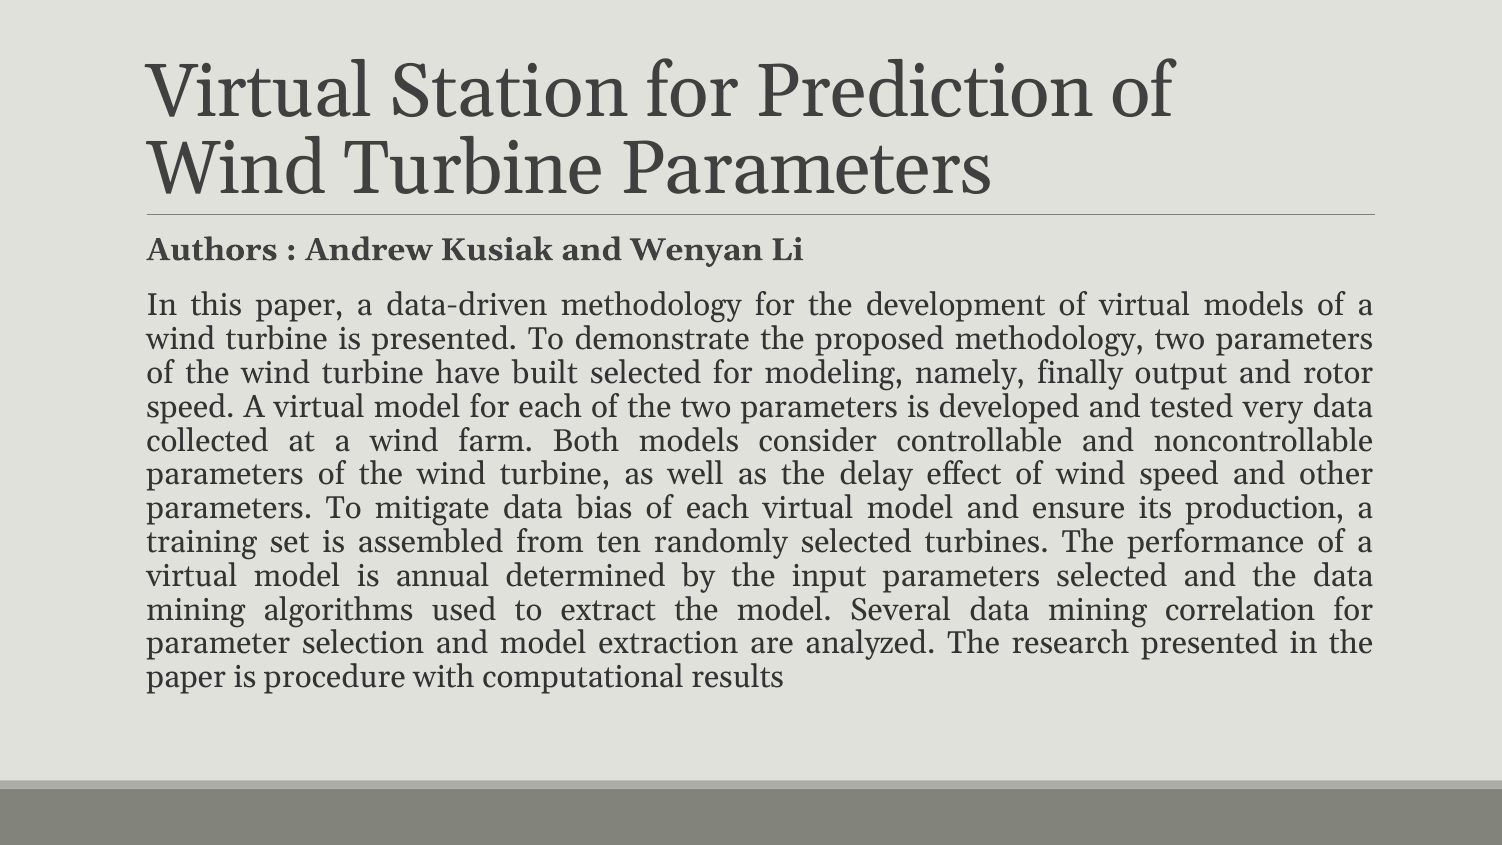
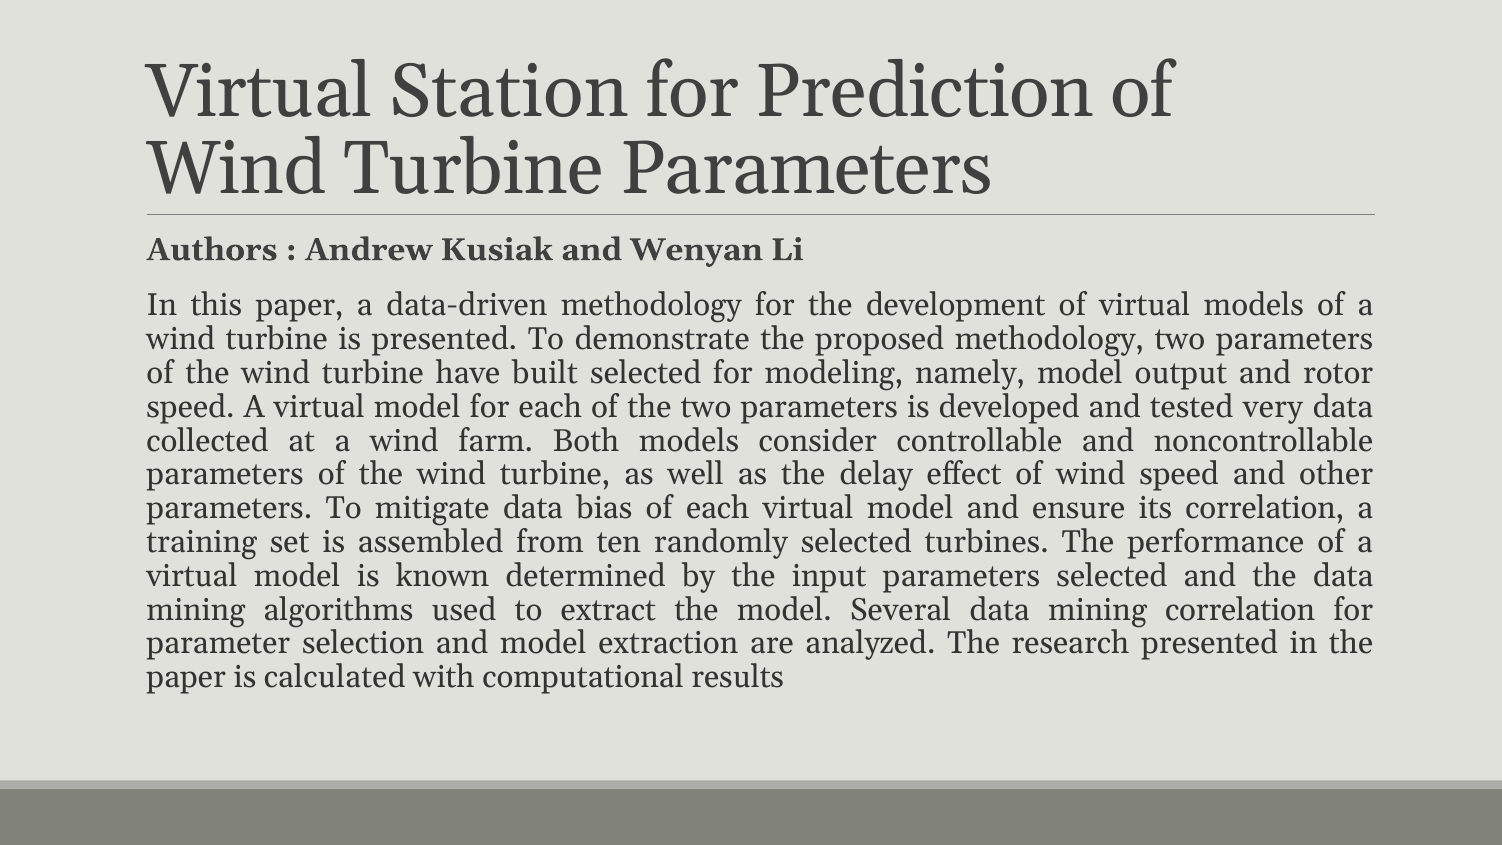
namely finally: finally -> model
its production: production -> correlation
annual: annual -> known
procedure: procedure -> calculated
